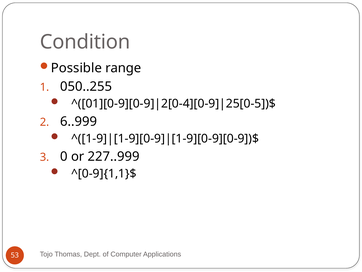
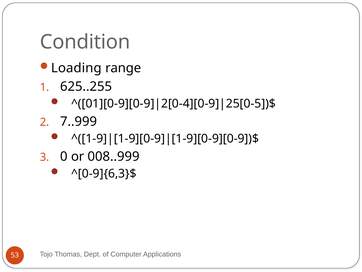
Possible: Possible -> Loading
050..255: 050..255 -> 625..255
6..999: 6..999 -> 7..999
227..999: 227..999 -> 008..999
^[0-9]{1,1}$: ^[0-9]{1,1}$ -> ^[0-9]{6,3}$
